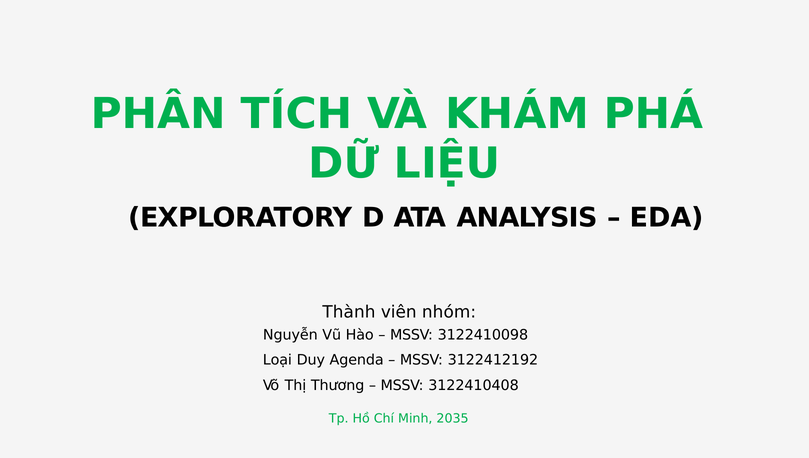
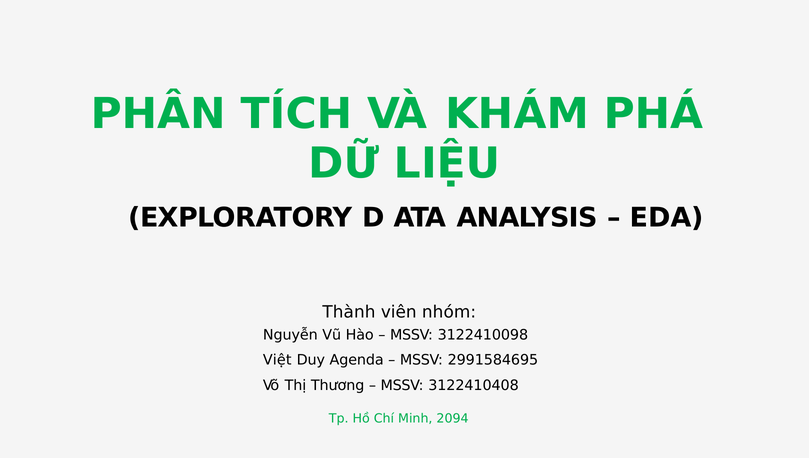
Loại: Loại -> Việt
3122412192: 3122412192 -> 2991584695
2035: 2035 -> 2094
